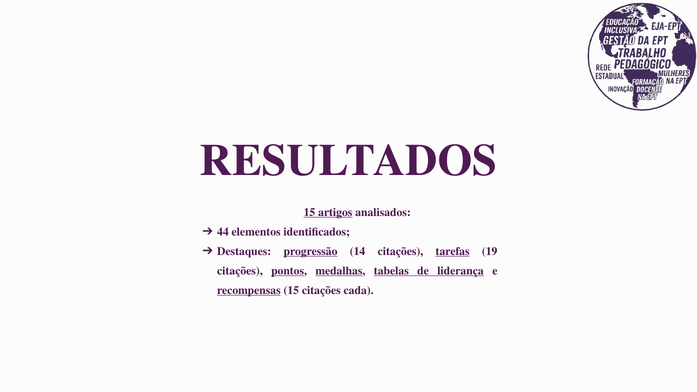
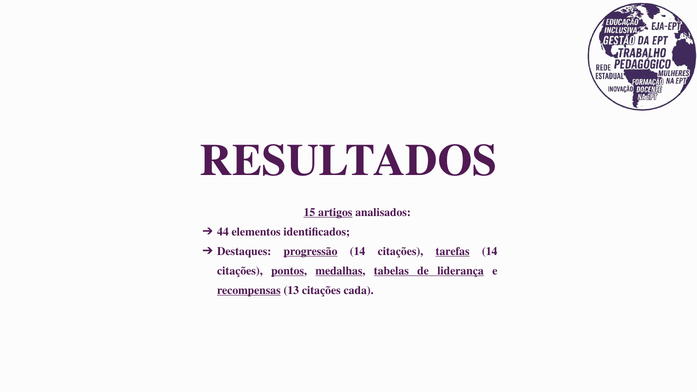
tarefas 19: 19 -> 14
recompensas 15: 15 -> 13
